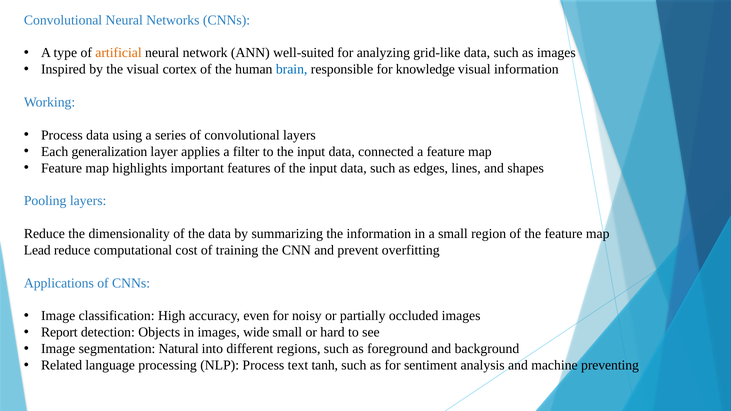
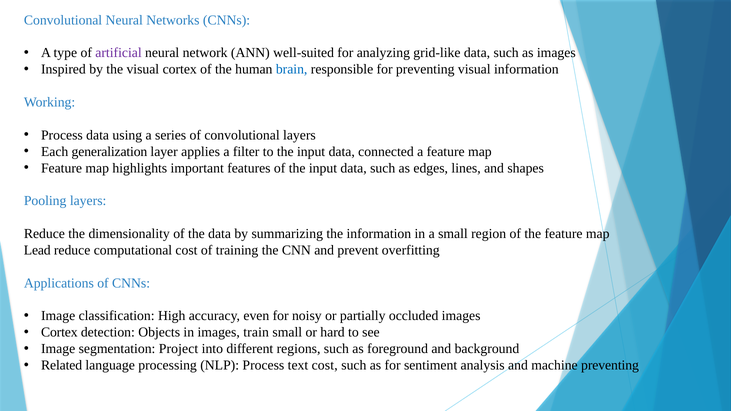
artificial colour: orange -> purple
for knowledge: knowledge -> preventing
Report at (59, 333): Report -> Cortex
wide: wide -> train
Natural: Natural -> Project
text tanh: tanh -> cost
